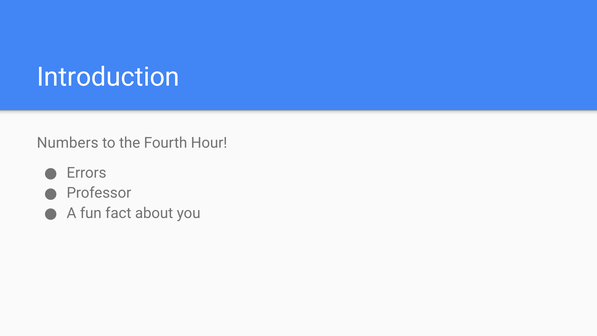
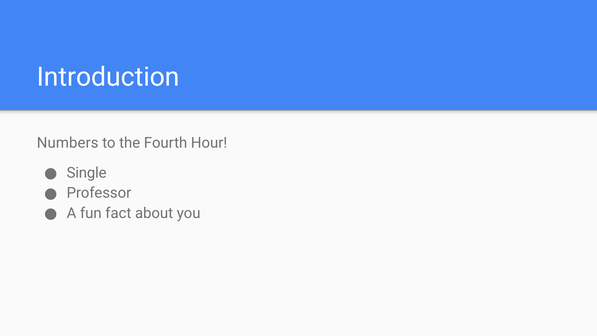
Errors: Errors -> Single
